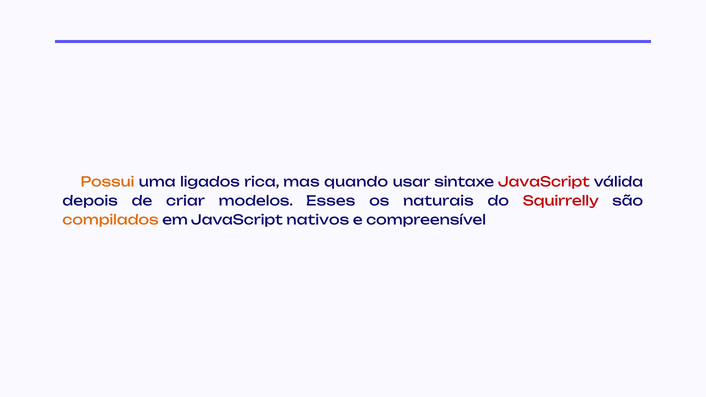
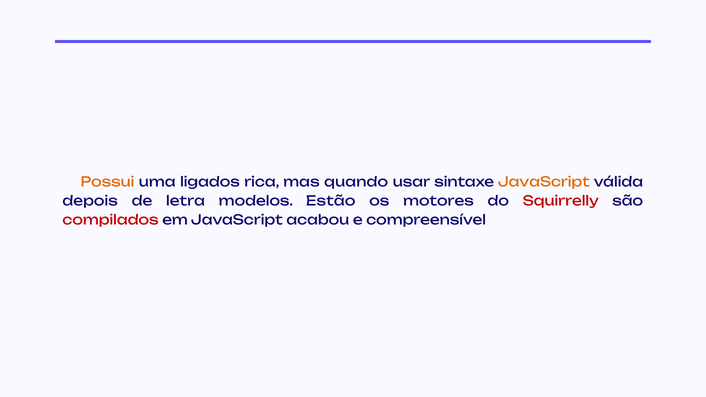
JavaScript at (544, 182) colour: red -> orange
criar: criar -> letra
Esses: Esses -> Estão
naturais: naturais -> motores
compilados colour: orange -> red
nativos: nativos -> acabou
